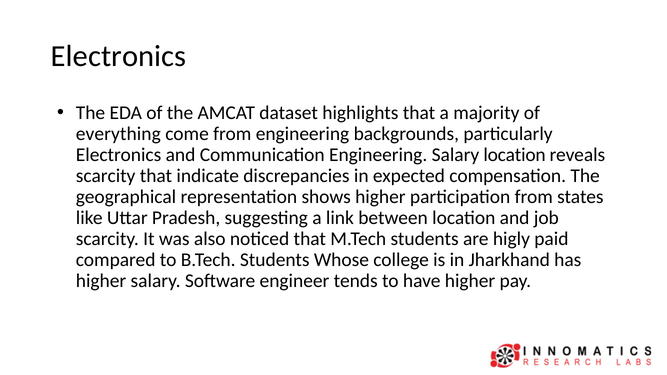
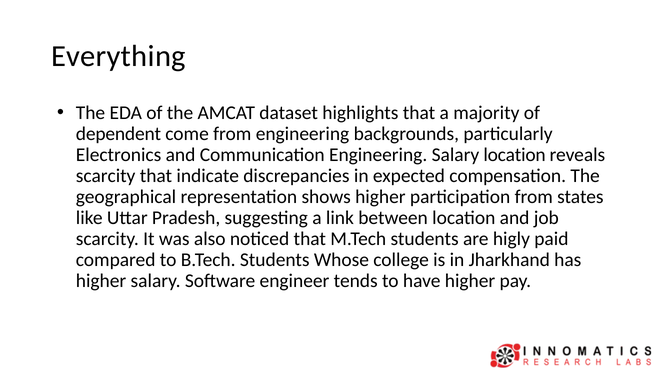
Electronics at (119, 56): Electronics -> Everything
everything: everything -> dependent
